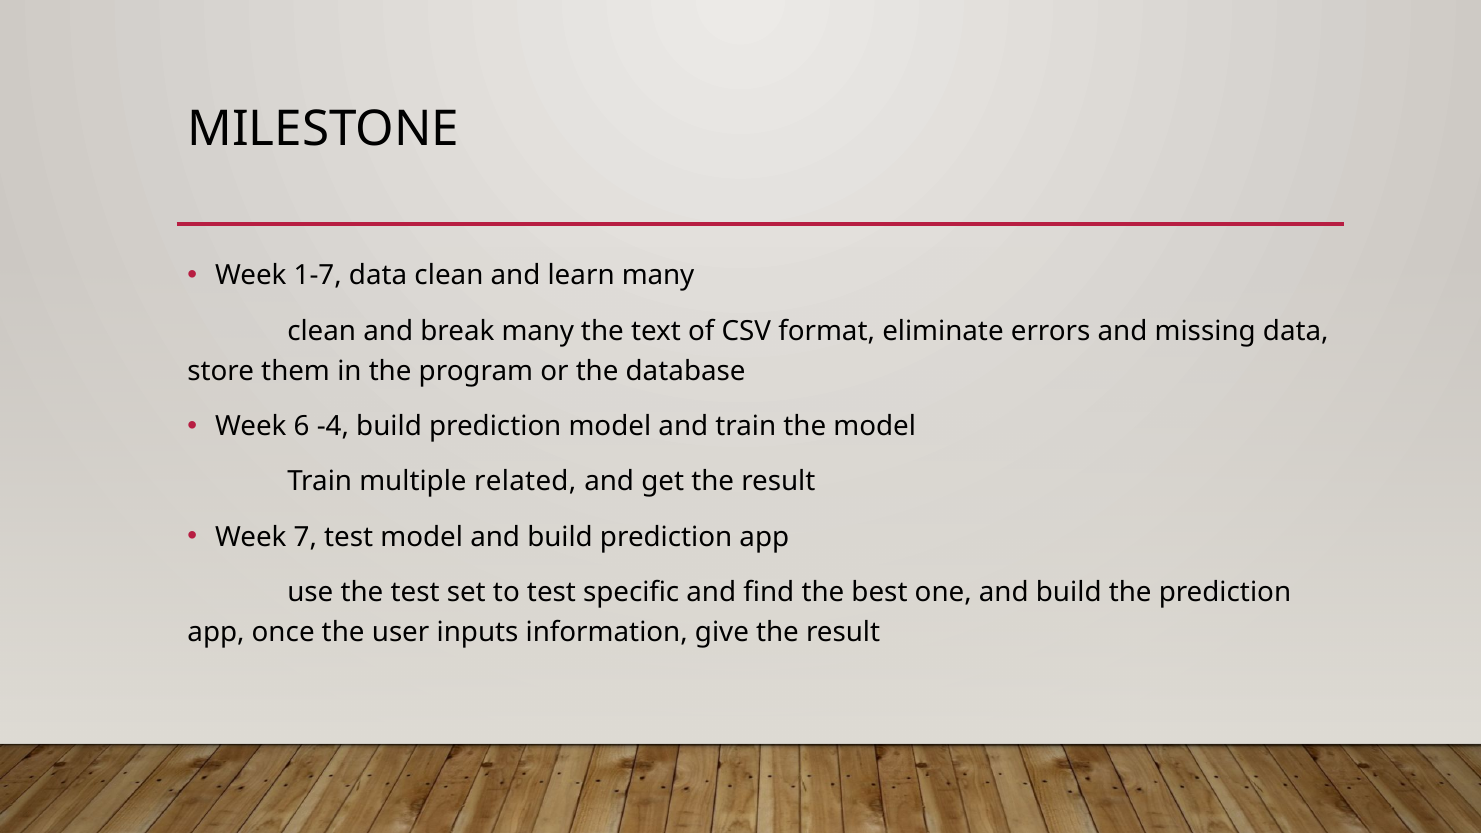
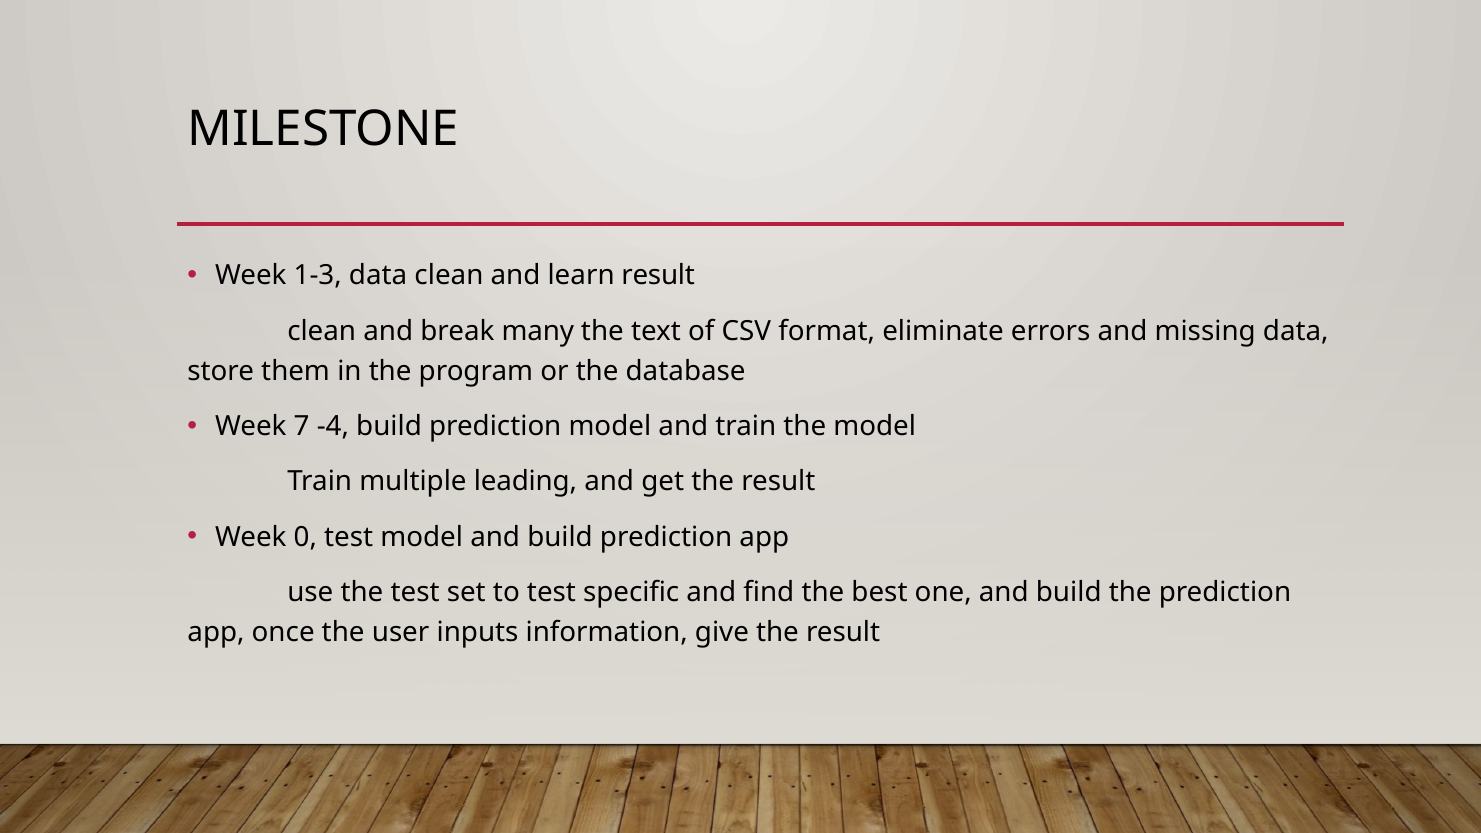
1-7: 1-7 -> 1-3
learn many: many -> result
6: 6 -> 7
related: related -> leading
7: 7 -> 0
